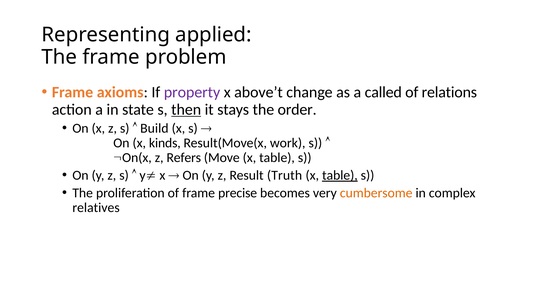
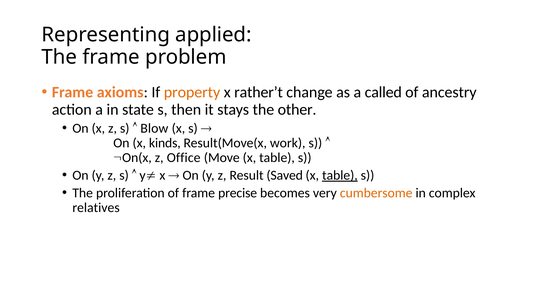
property colour: purple -> orange
above’t: above’t -> rather’t
relations: relations -> ancestry
then underline: present -> none
order: order -> other
Build: Build -> Blow
Refers: Refers -> Office
Truth: Truth -> Saved
